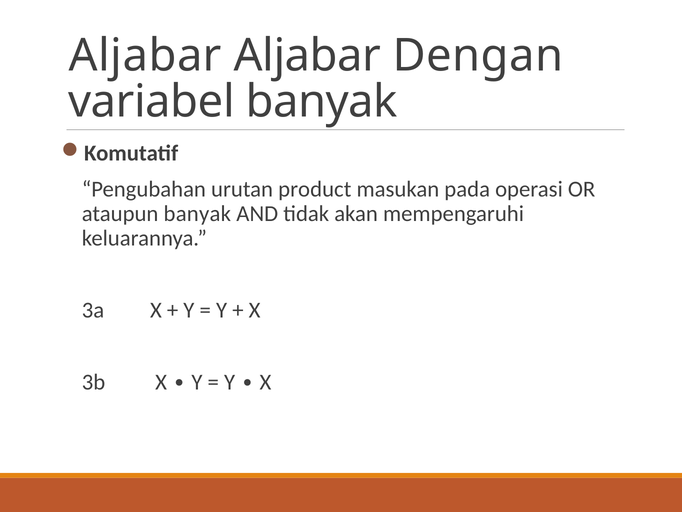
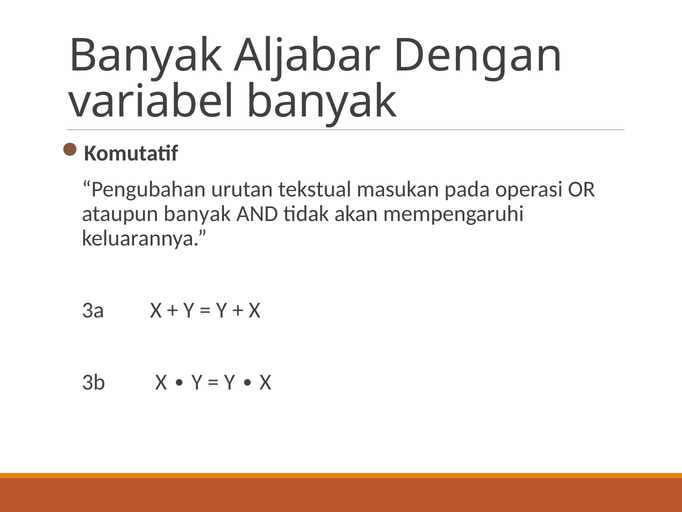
Aljabar at (145, 56): Aljabar -> Banyak
product: product -> tekstual
